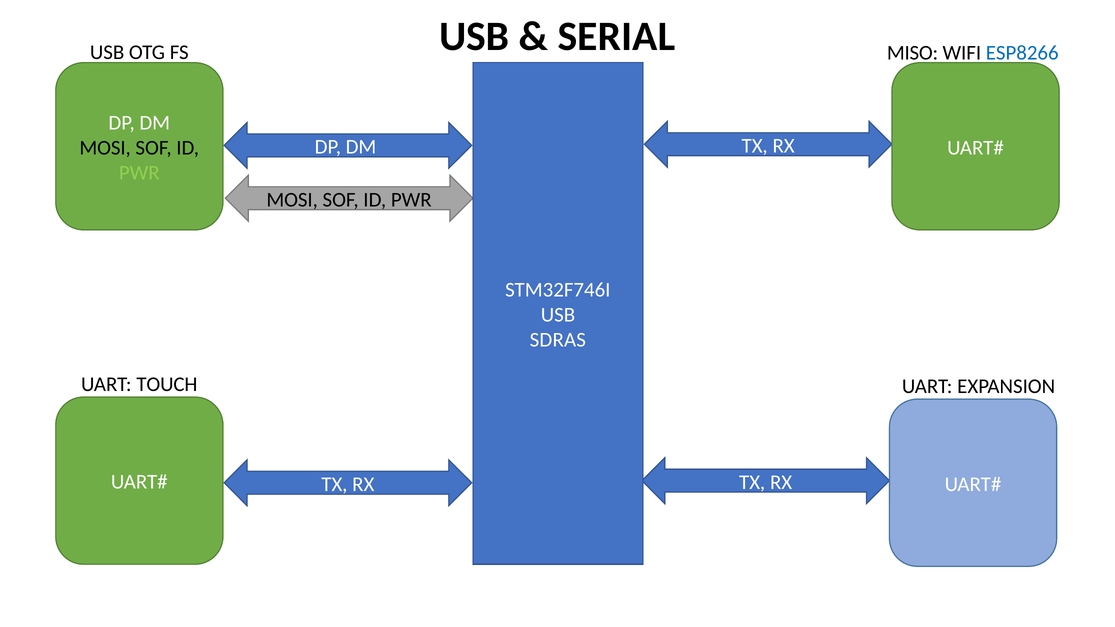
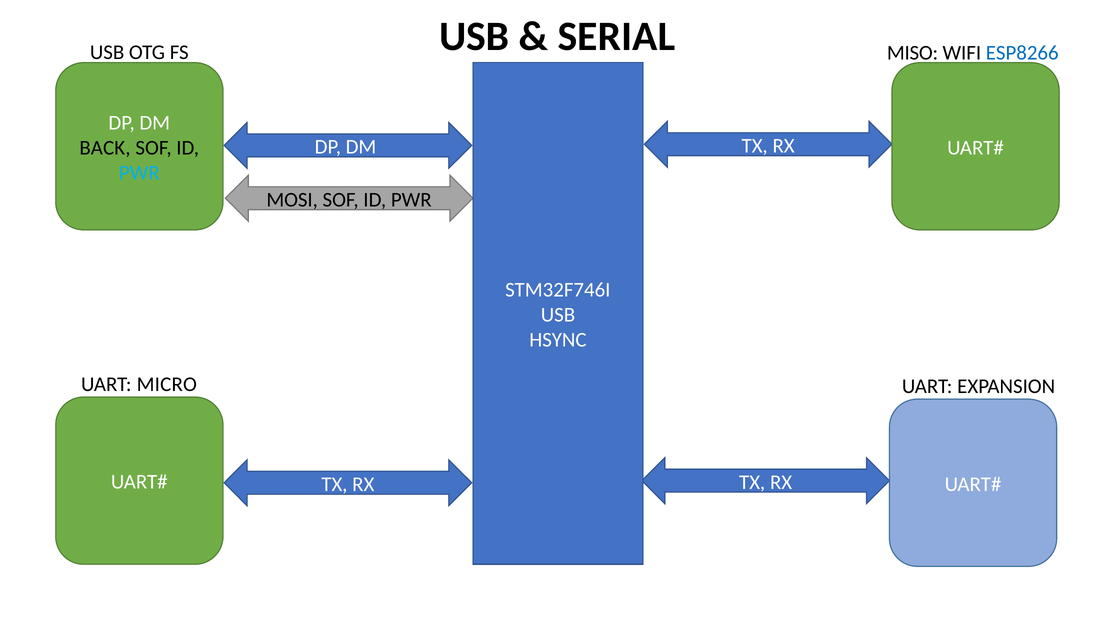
MOSI at (105, 148): MOSI -> BACK
PWR at (139, 173) colour: light green -> light blue
SDRAS: SDRAS -> HSYNC
TOUCH: TOUCH -> MICRO
